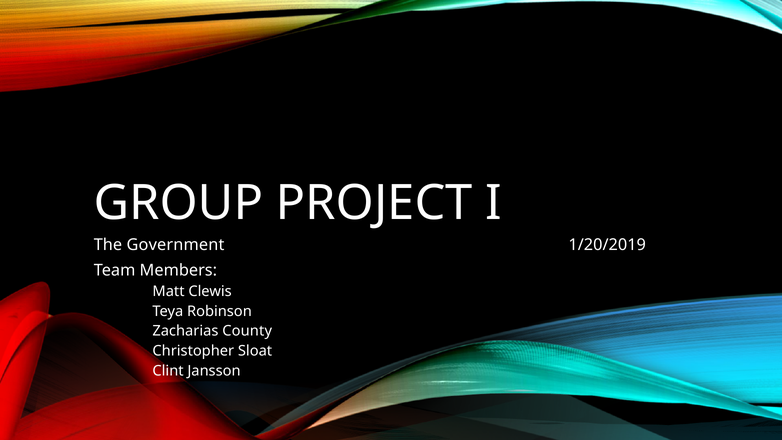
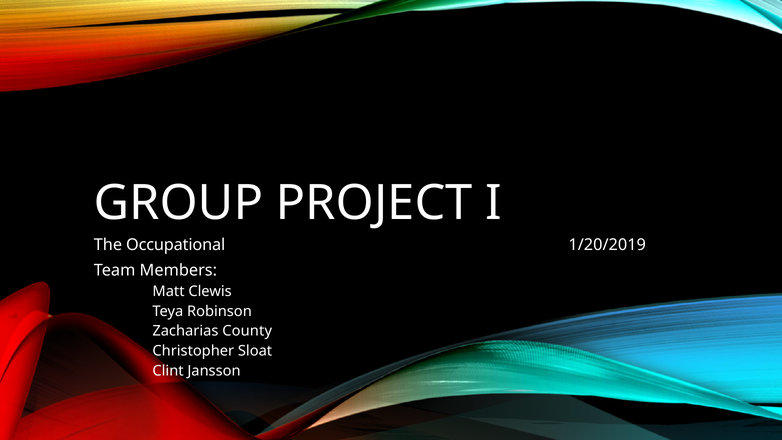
Government: Government -> Occupational
